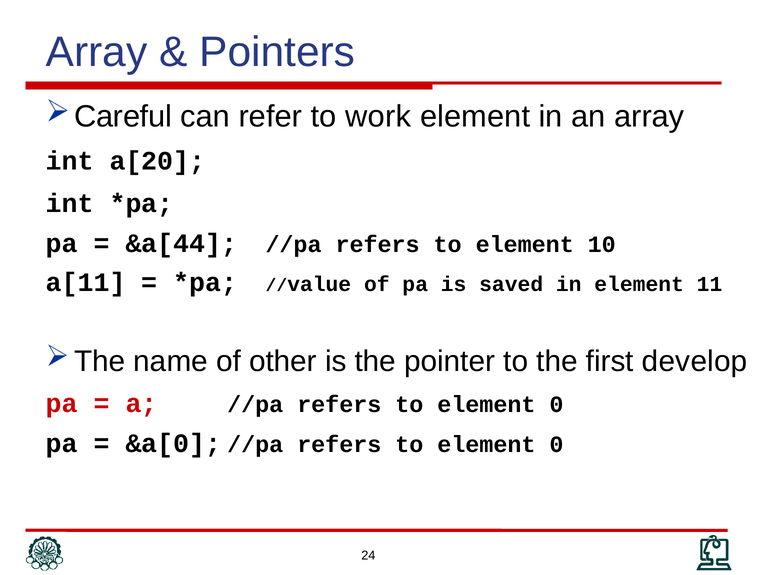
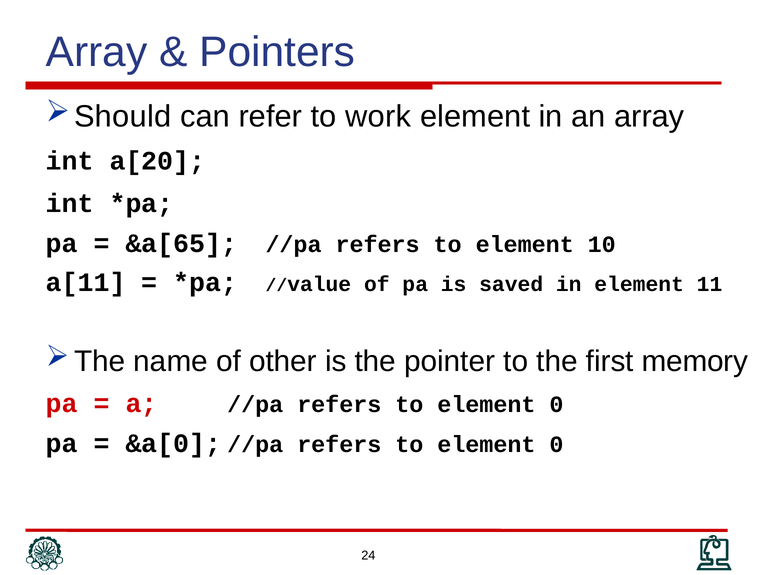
Careful: Careful -> Should
&a[44: &a[44 -> &a[65
develop: develop -> memory
